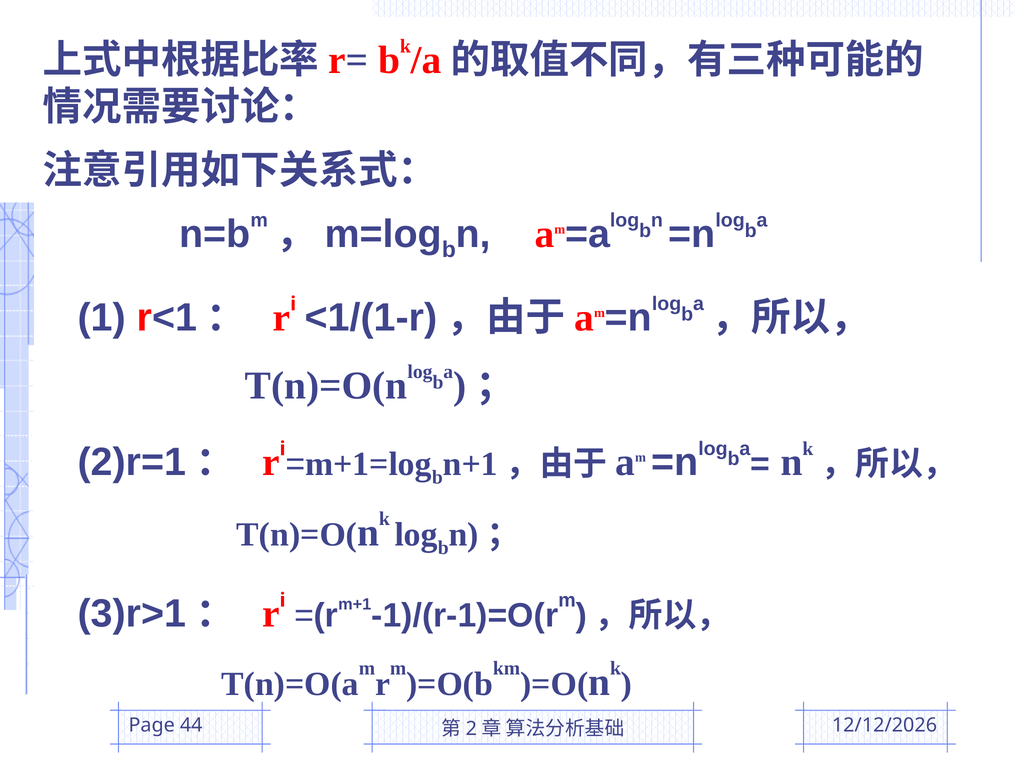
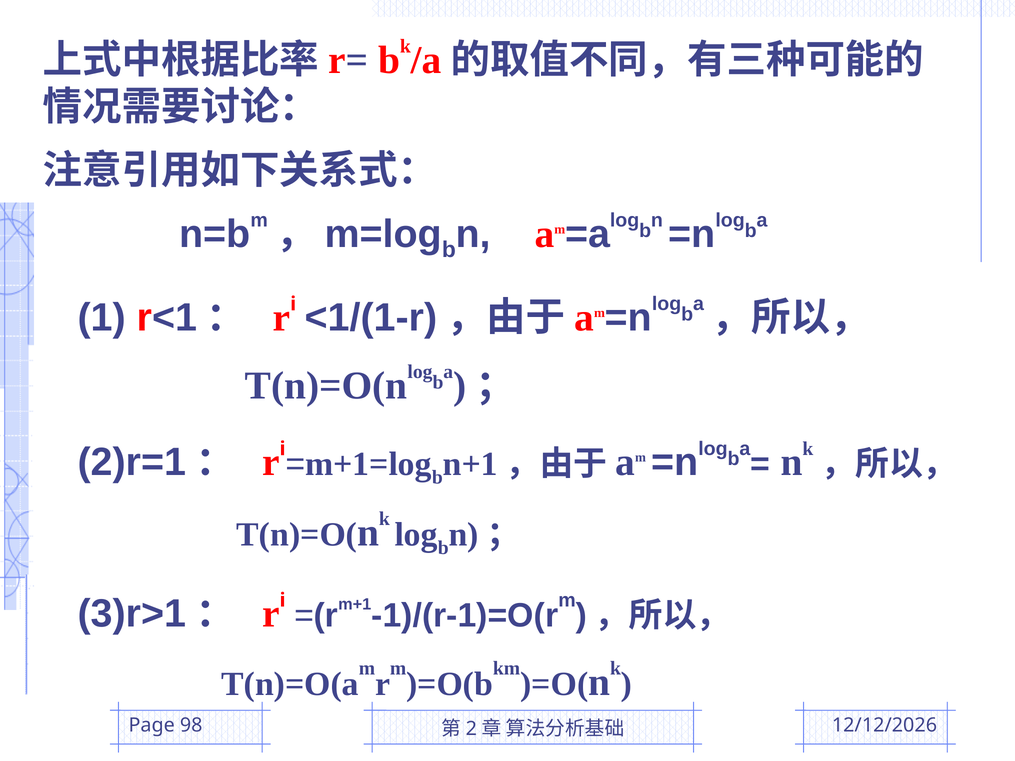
44: 44 -> 98
